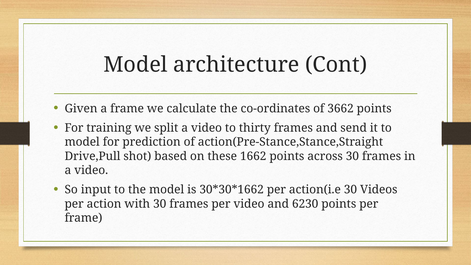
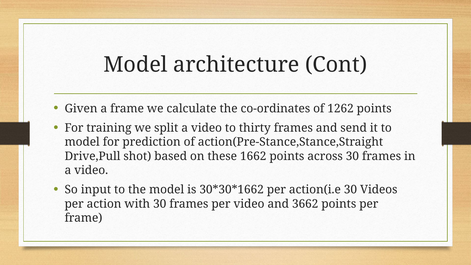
3662: 3662 -> 1262
6230: 6230 -> 3662
